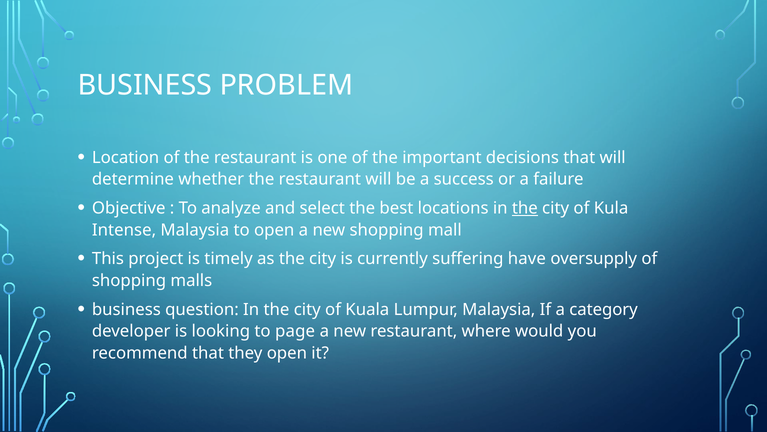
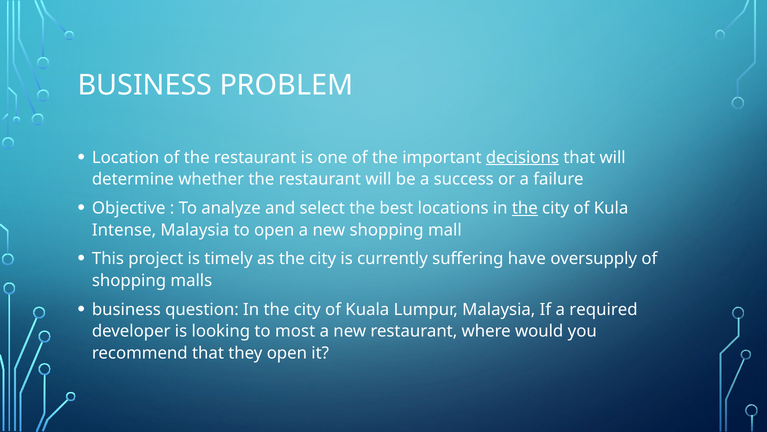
decisions underline: none -> present
category: category -> required
page: page -> most
